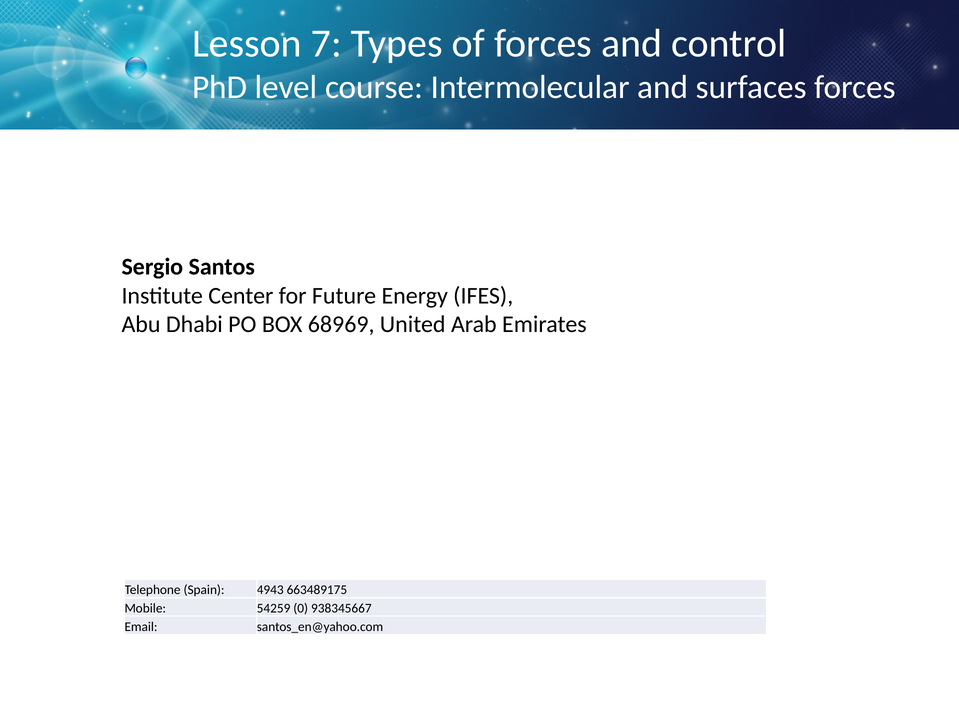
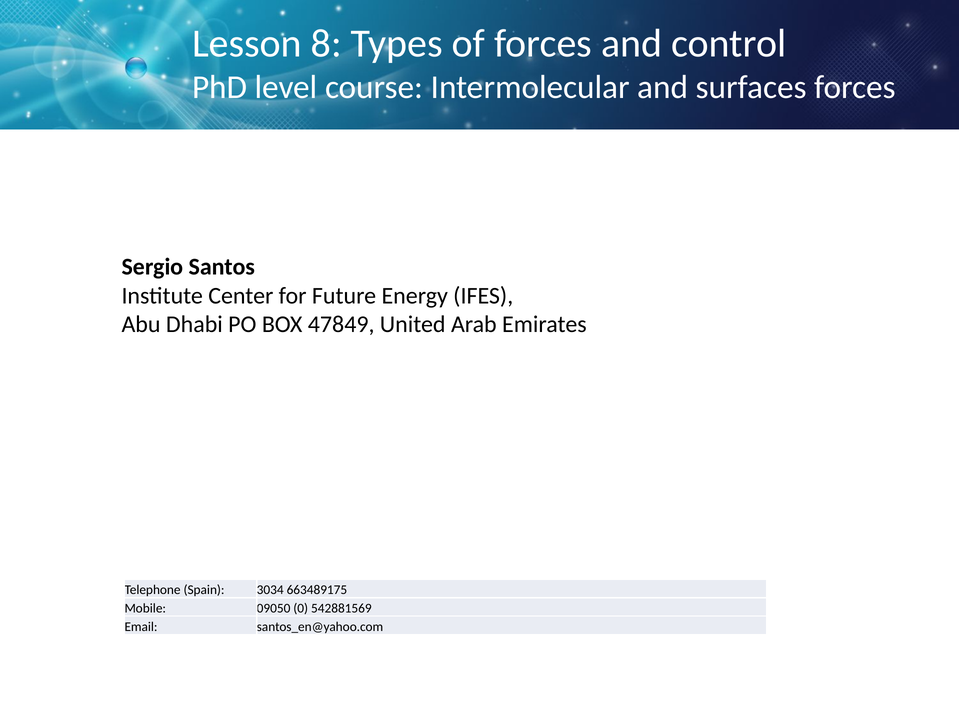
7: 7 -> 8
68969: 68969 -> 47849
4943: 4943 -> 3034
54259: 54259 -> 09050
938345667: 938345667 -> 542881569
